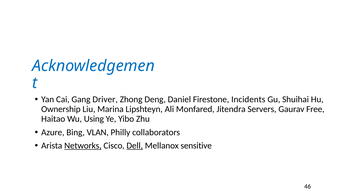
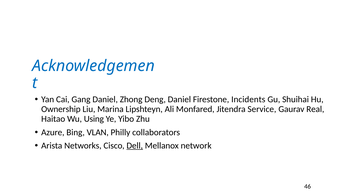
Gang Driver: Driver -> Daniel
Servers: Servers -> Service
Free: Free -> Real
Networks underline: present -> none
sensitive: sensitive -> network
